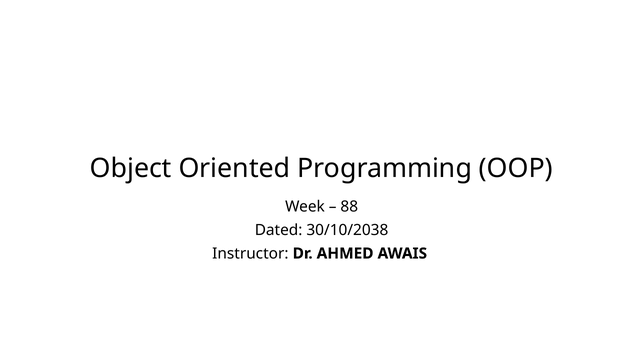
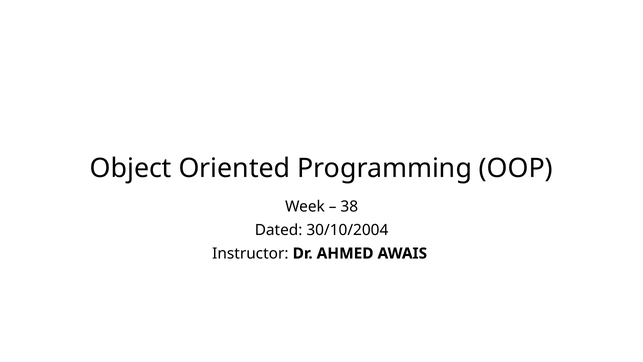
88: 88 -> 38
30/10/2038: 30/10/2038 -> 30/10/2004
